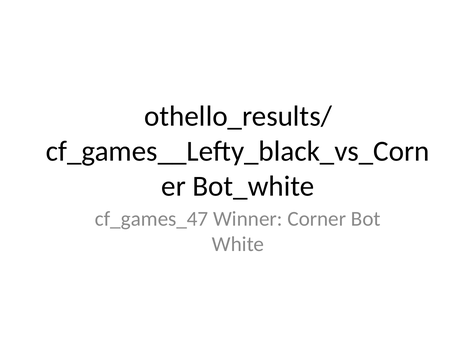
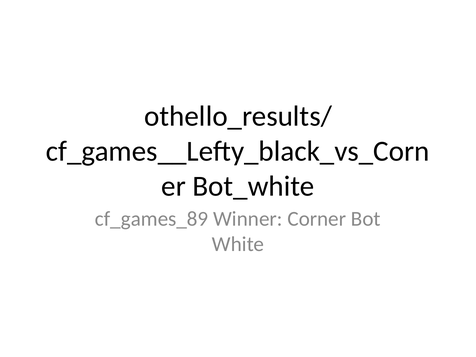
cf_games_47: cf_games_47 -> cf_games_89
